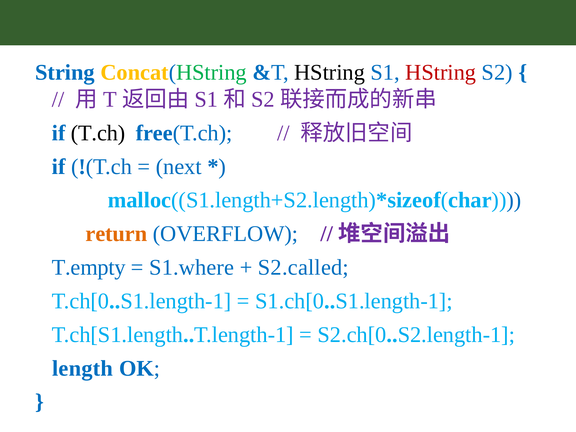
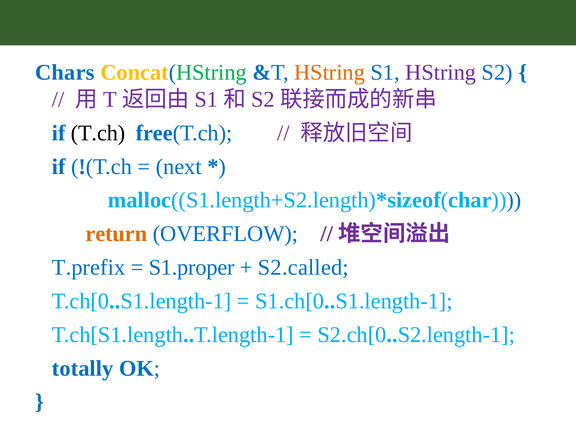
String: String -> Chars
HString at (330, 73) colour: black -> orange
HString at (441, 73) colour: red -> purple
T.empty: T.empty -> T.prefix
S1.where: S1.where -> S1.proper
length: length -> totally
